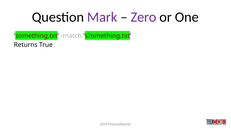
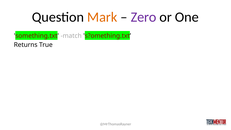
Mark colour: purple -> orange
